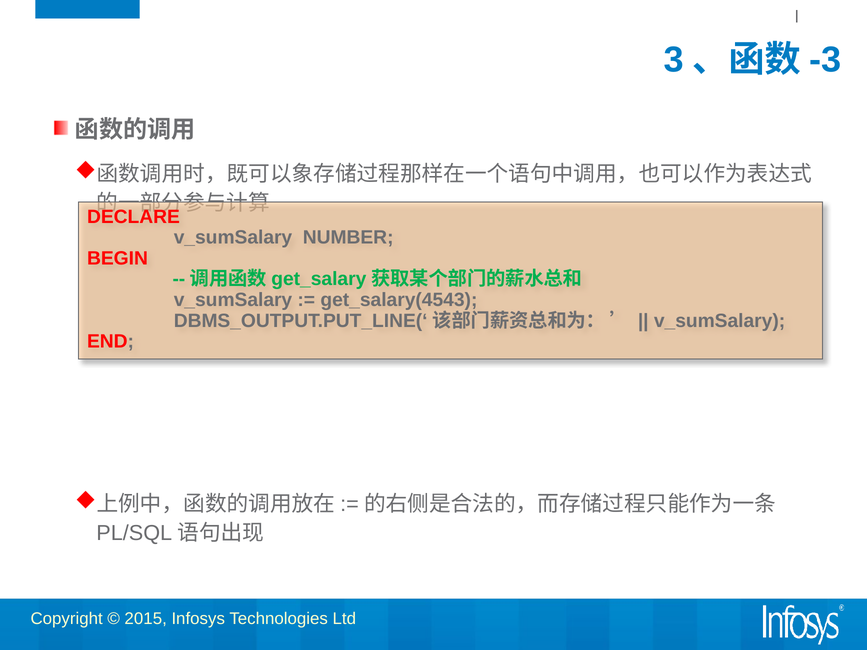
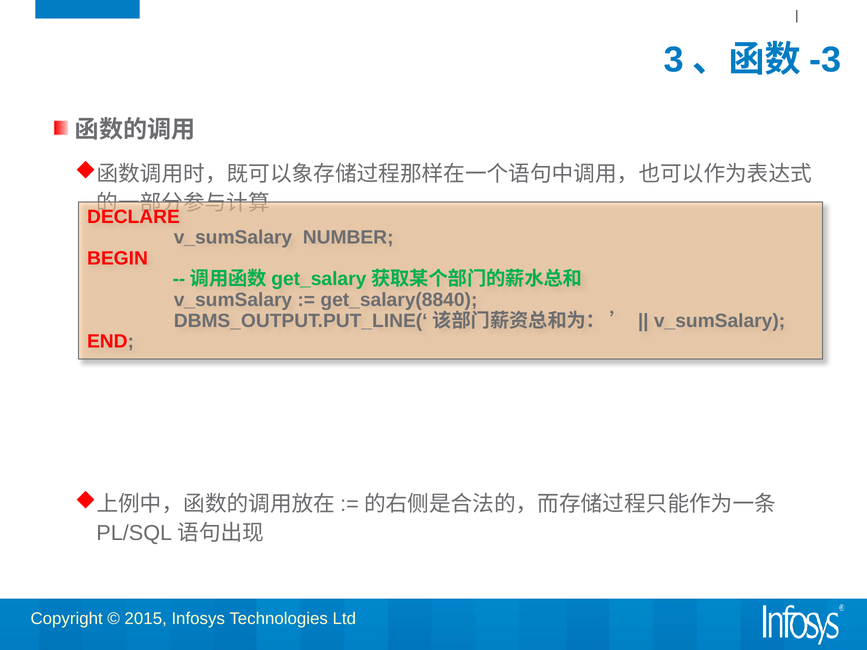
get_salary(4543: get_salary(4543 -> get_salary(8840
